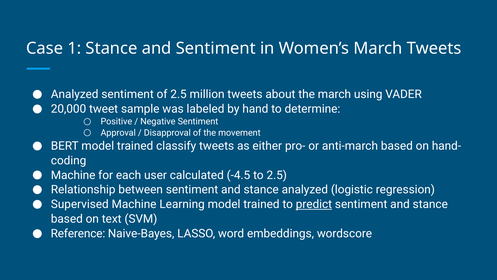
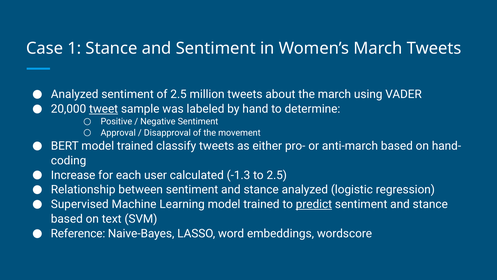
tweet underline: none -> present
Machine at (73, 175): Machine -> Increase
-4.5: -4.5 -> -1.3
